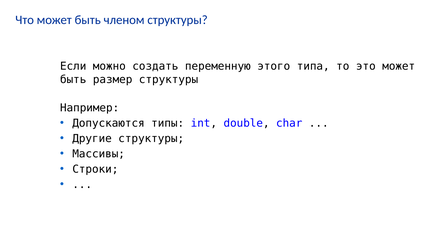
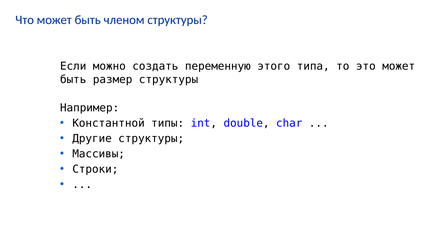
Допускаются: Допускаются -> Константной
